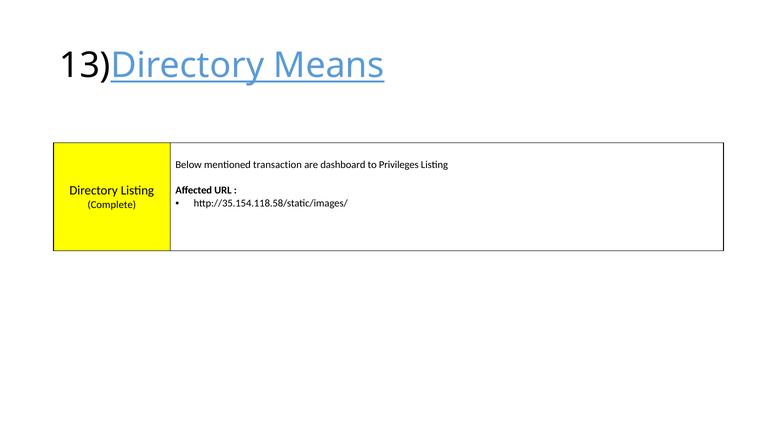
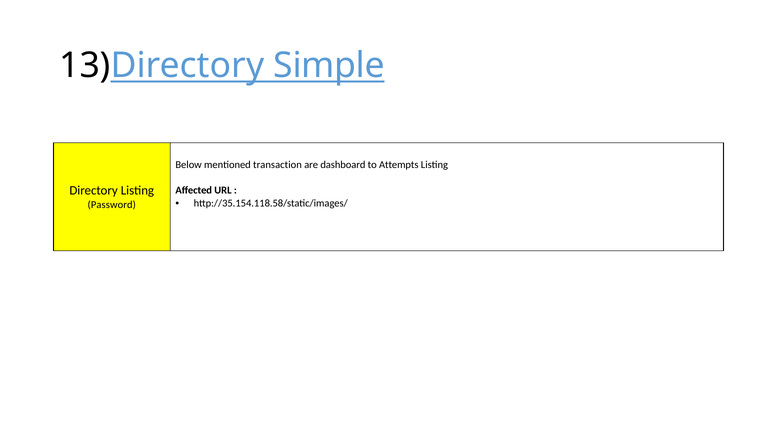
Means: Means -> Simple
Privileges: Privileges -> Attempts
Complete: Complete -> Password
